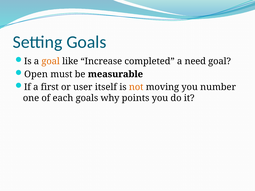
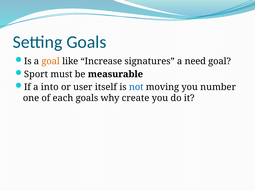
completed: completed -> signatures
Open: Open -> Sport
first: first -> into
not colour: orange -> blue
points: points -> create
